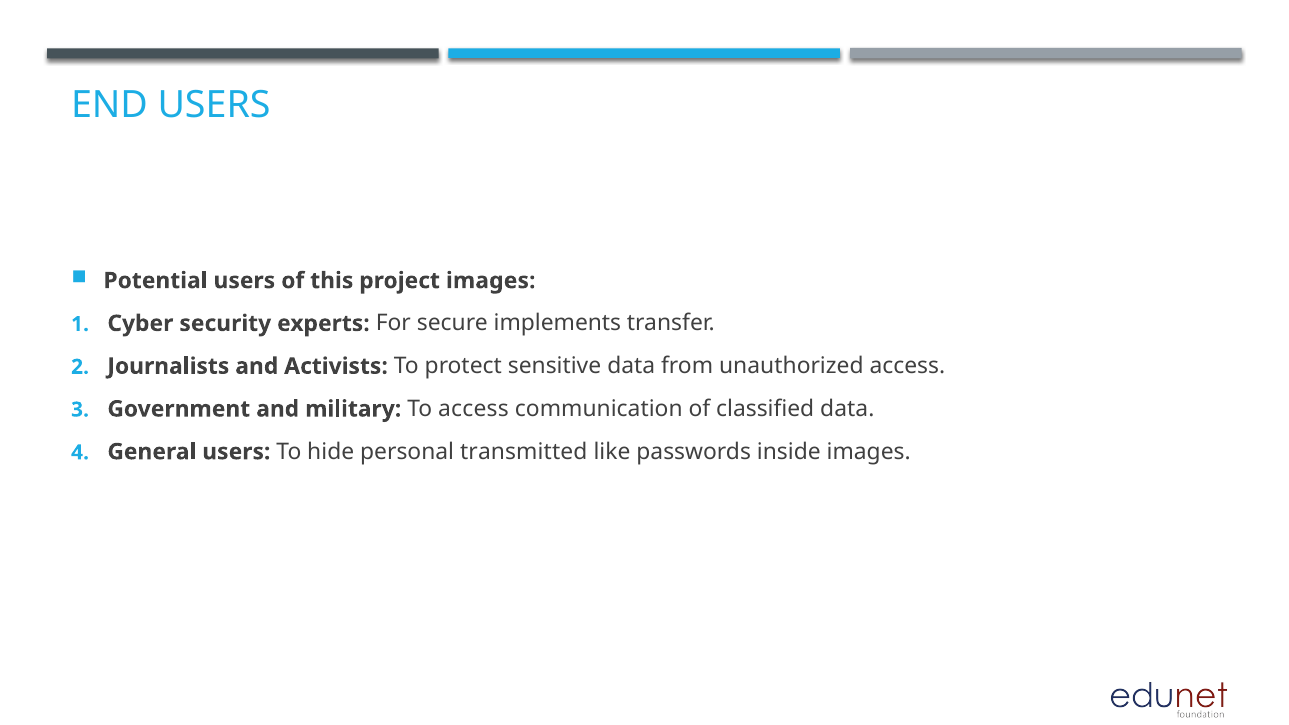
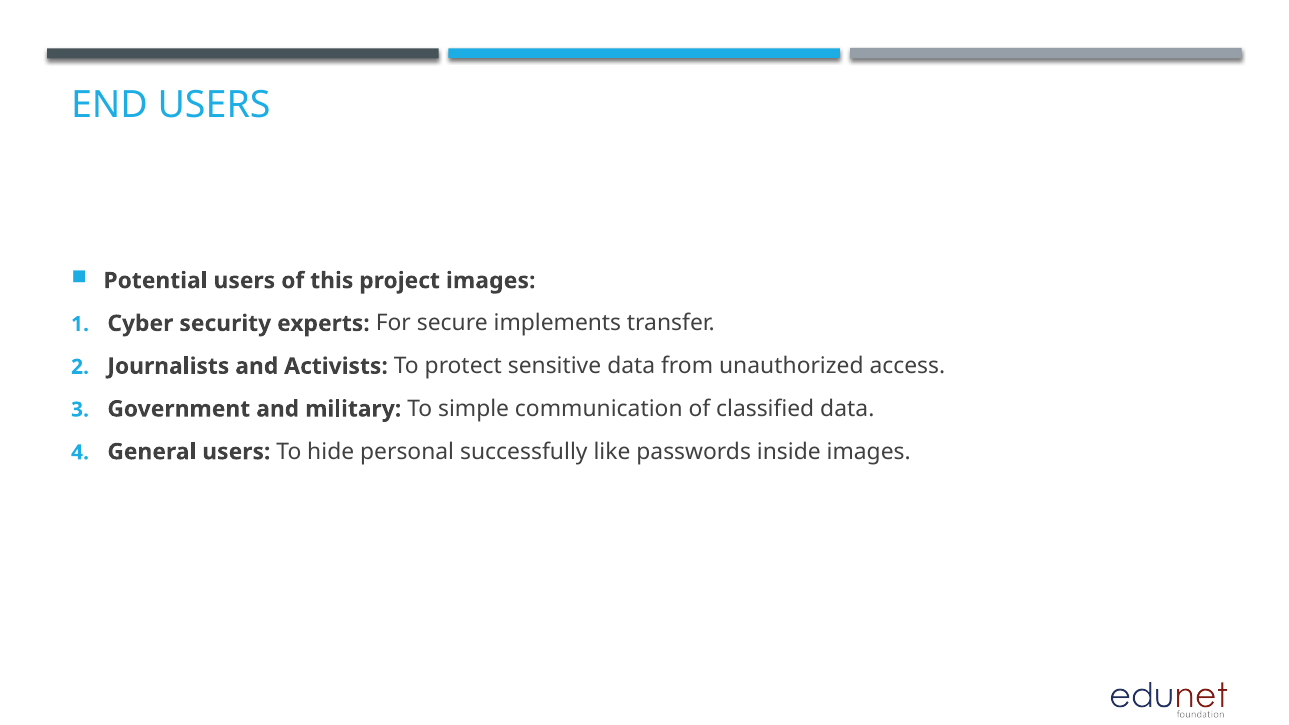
To access: access -> simple
transmitted: transmitted -> successfully
